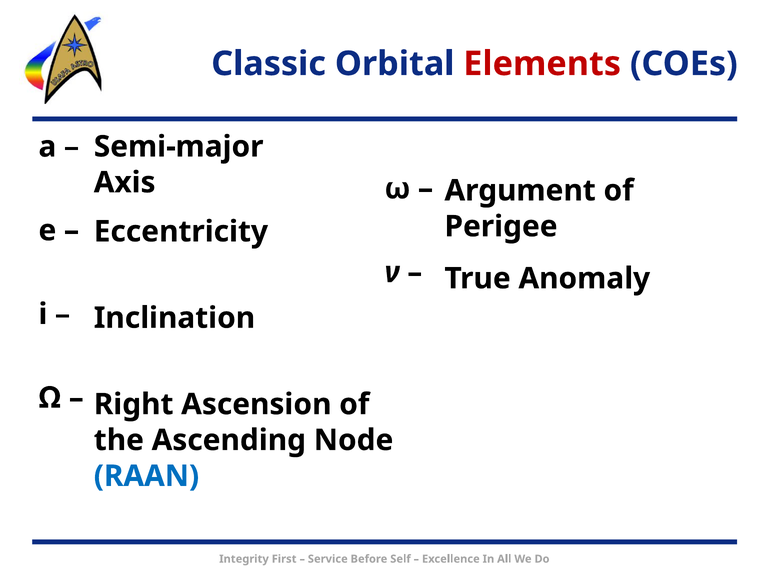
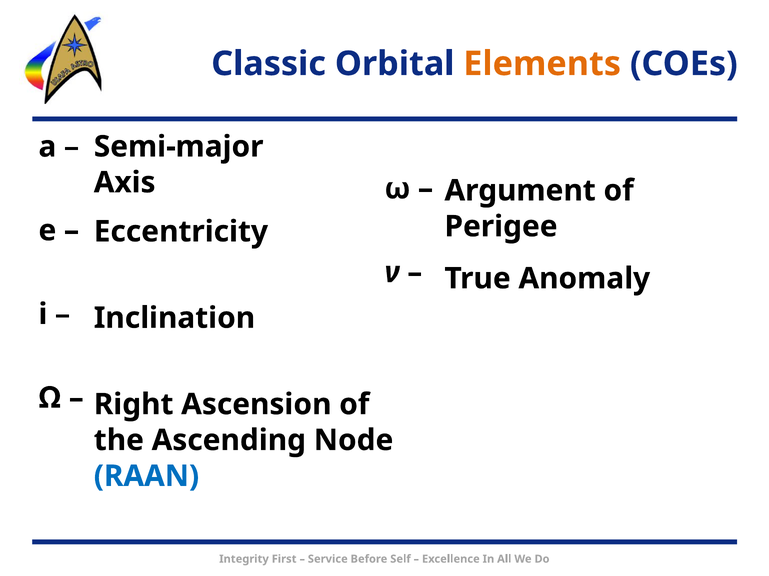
Elements colour: red -> orange
